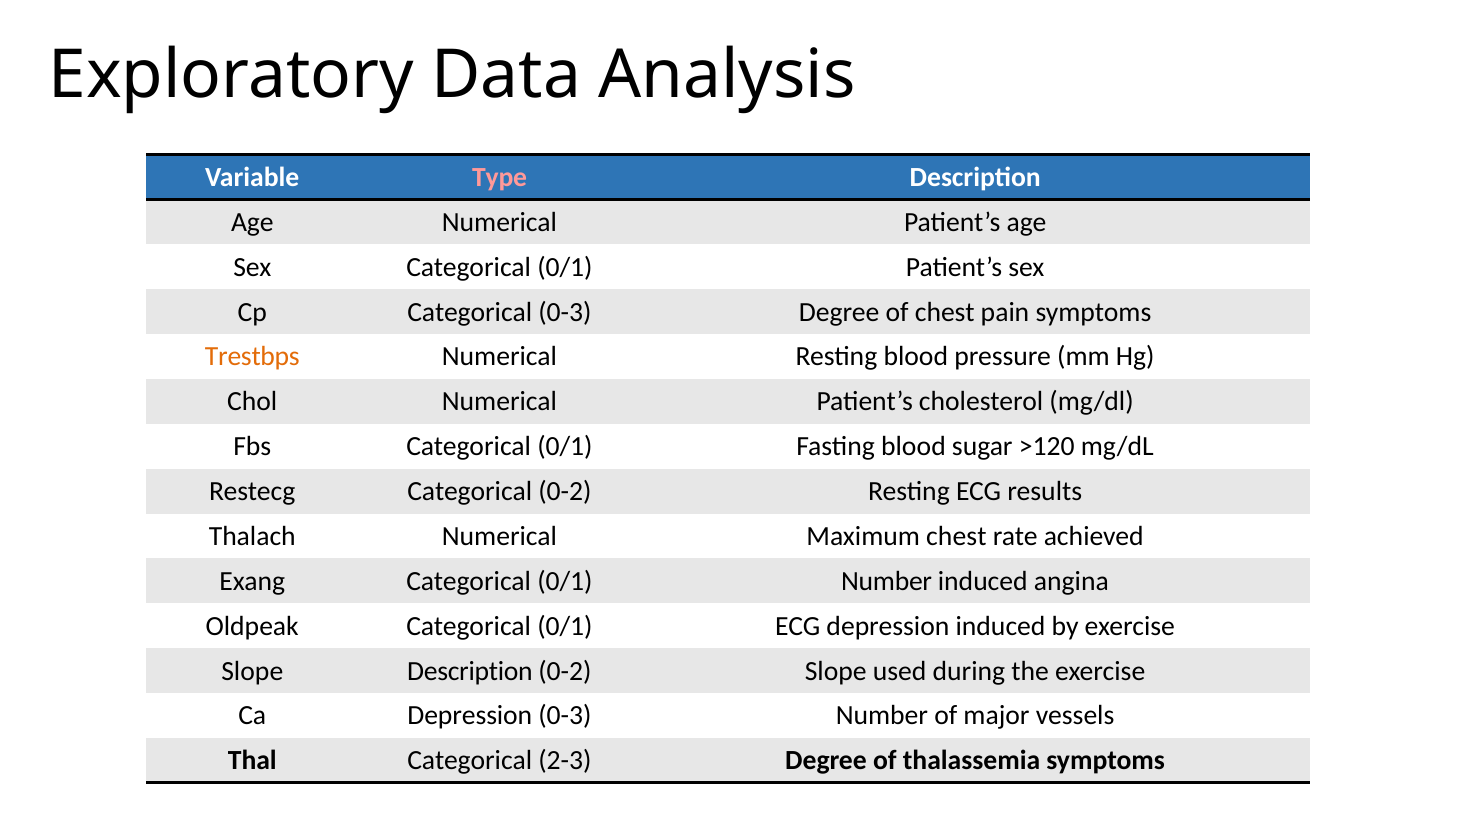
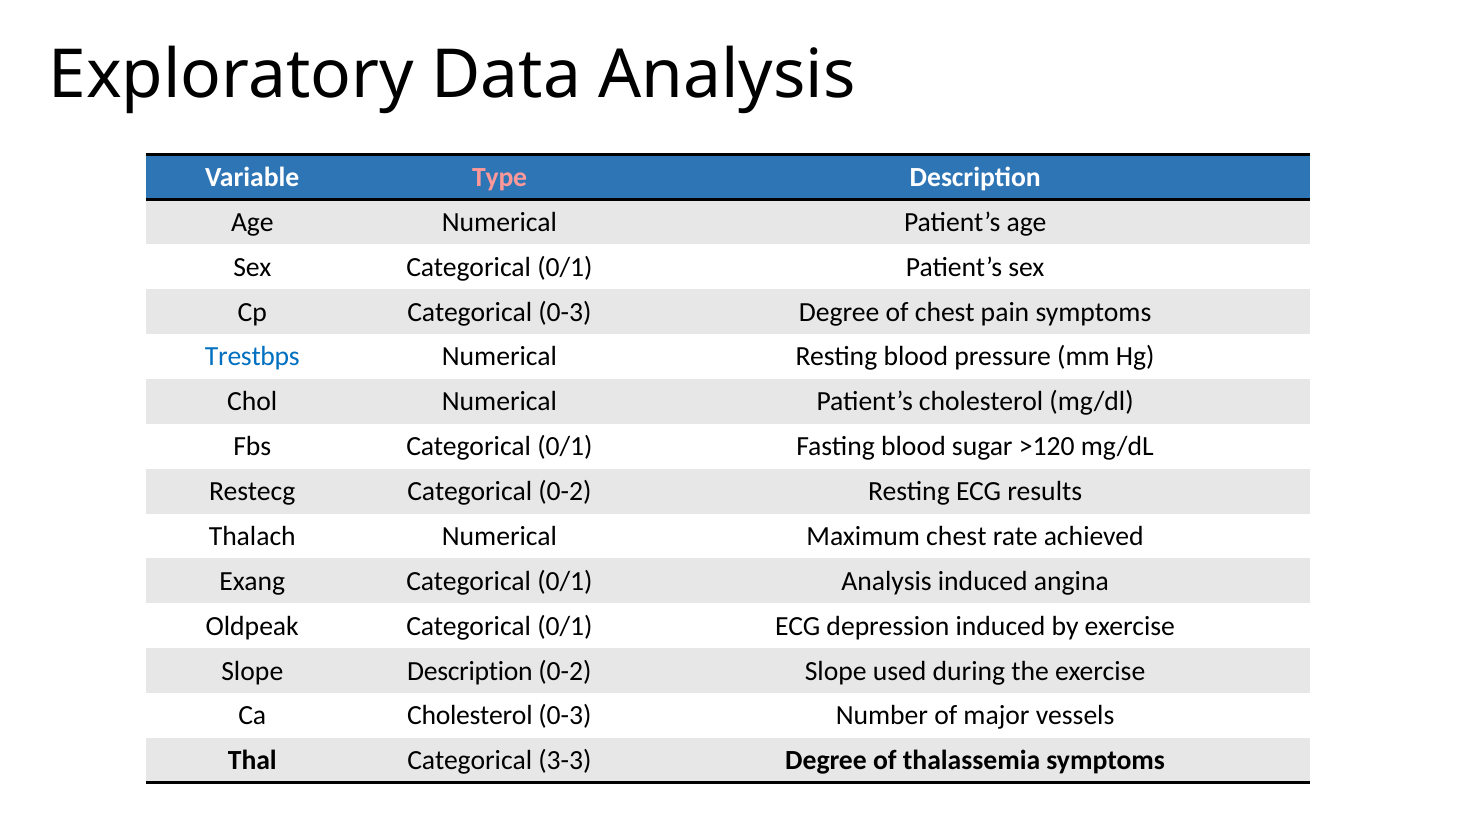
Trestbps colour: orange -> blue
0/1 Number: Number -> Analysis
Ca Depression: Depression -> Cholesterol
2-3: 2-3 -> 3-3
